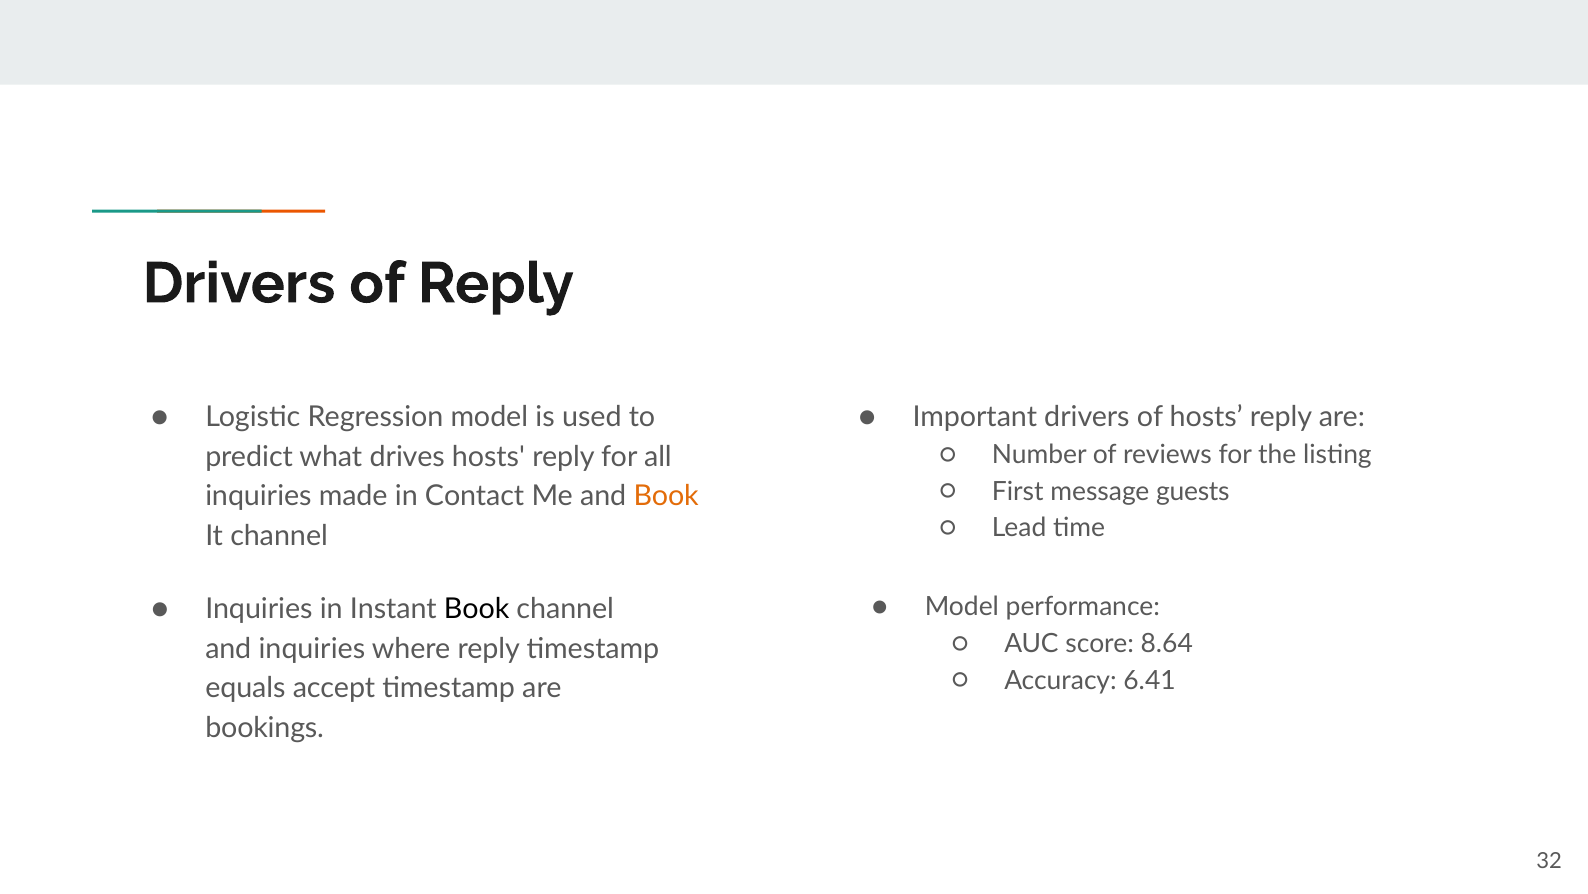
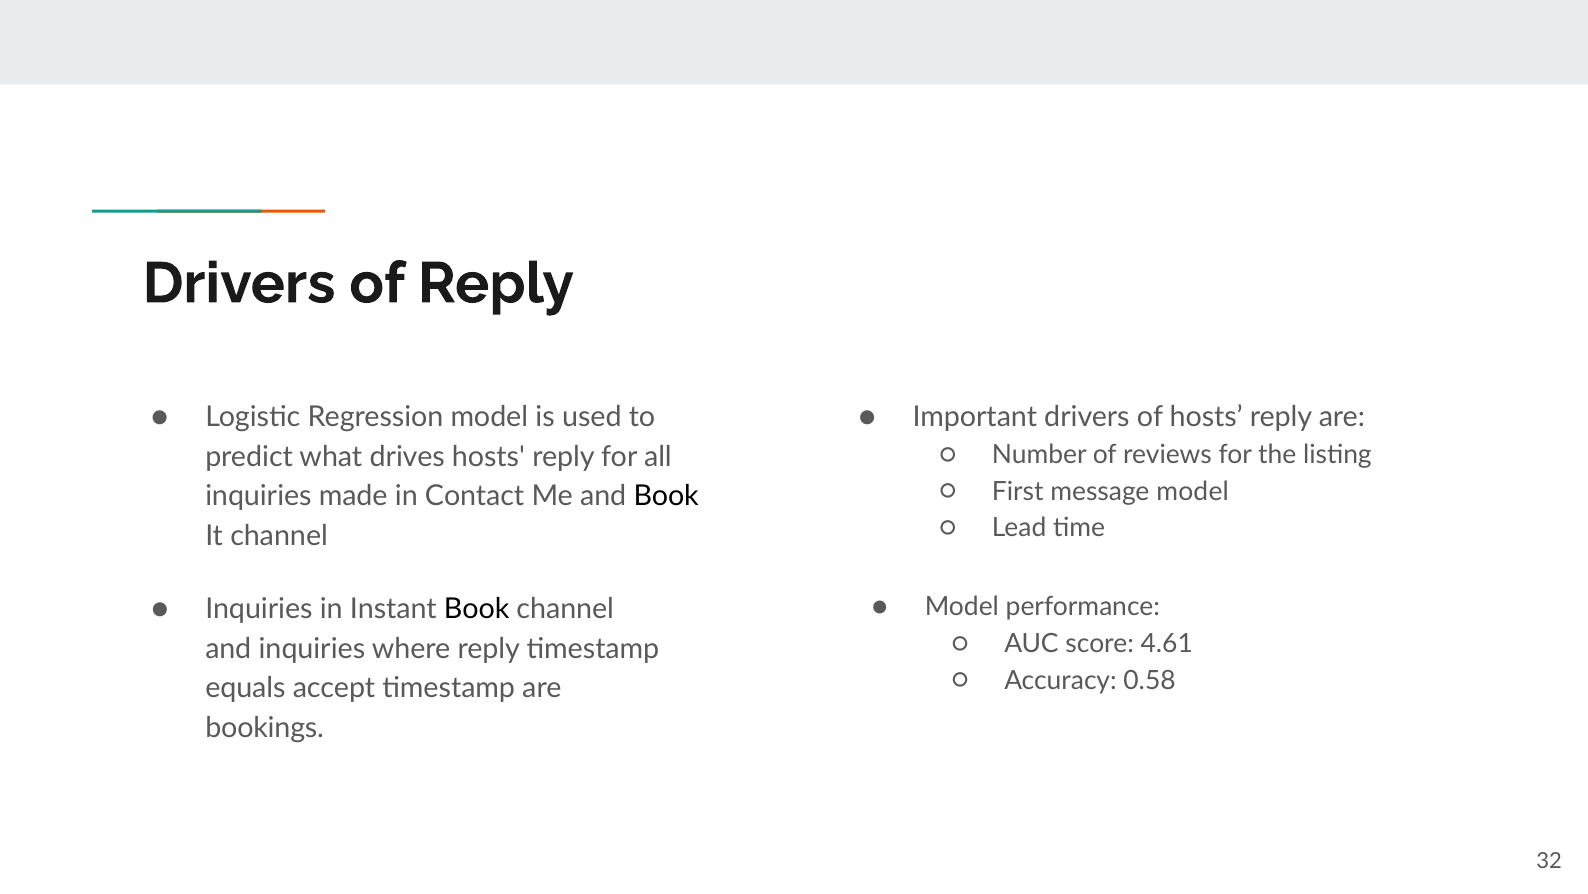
message guests: guests -> model
Book at (666, 496) colour: orange -> black
8.64: 8.64 -> 4.61
6.41: 6.41 -> 0.58
